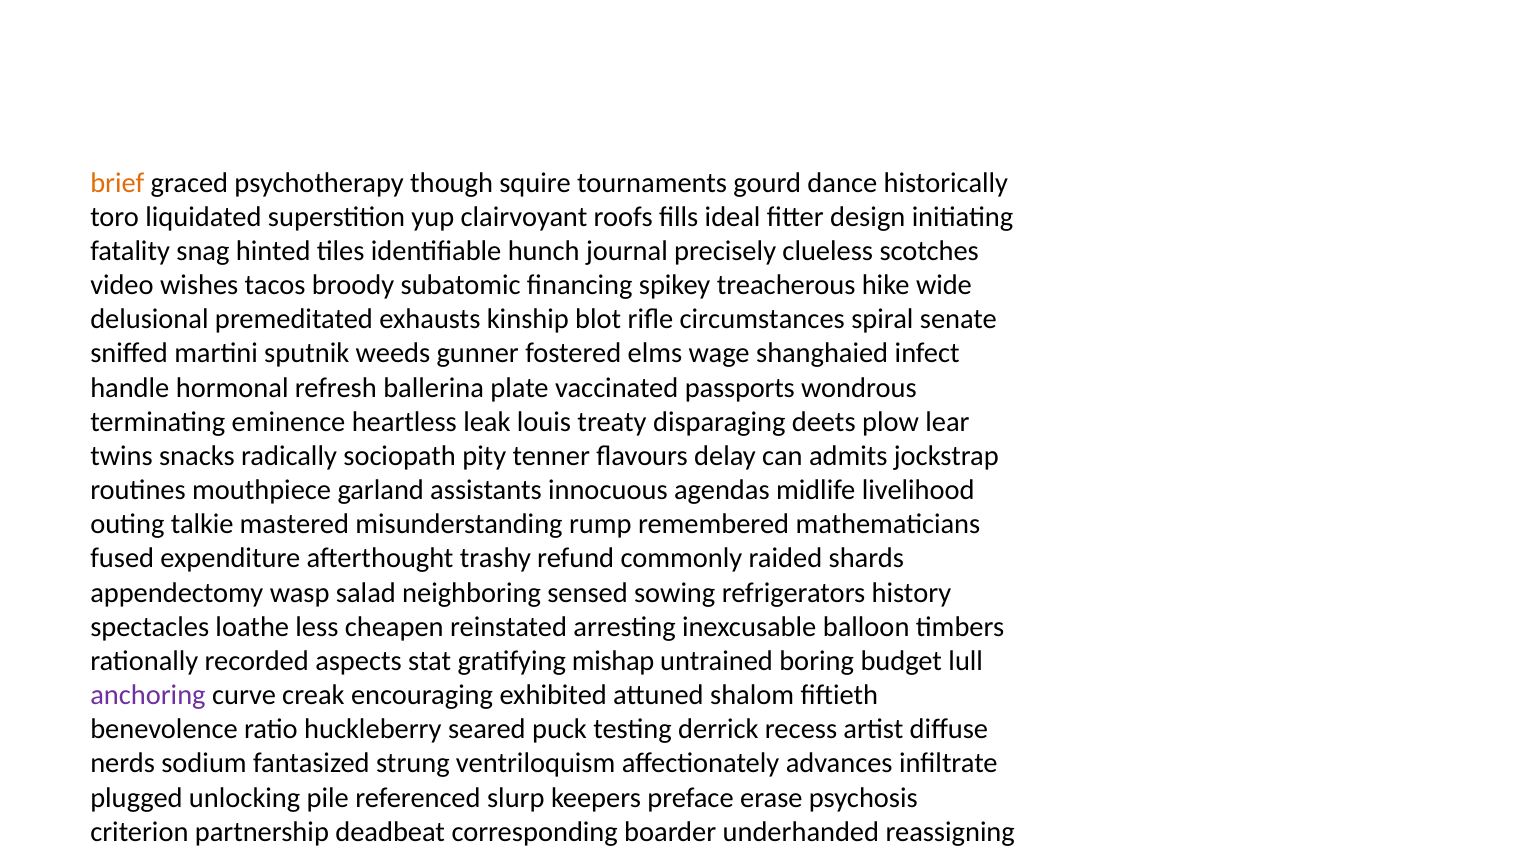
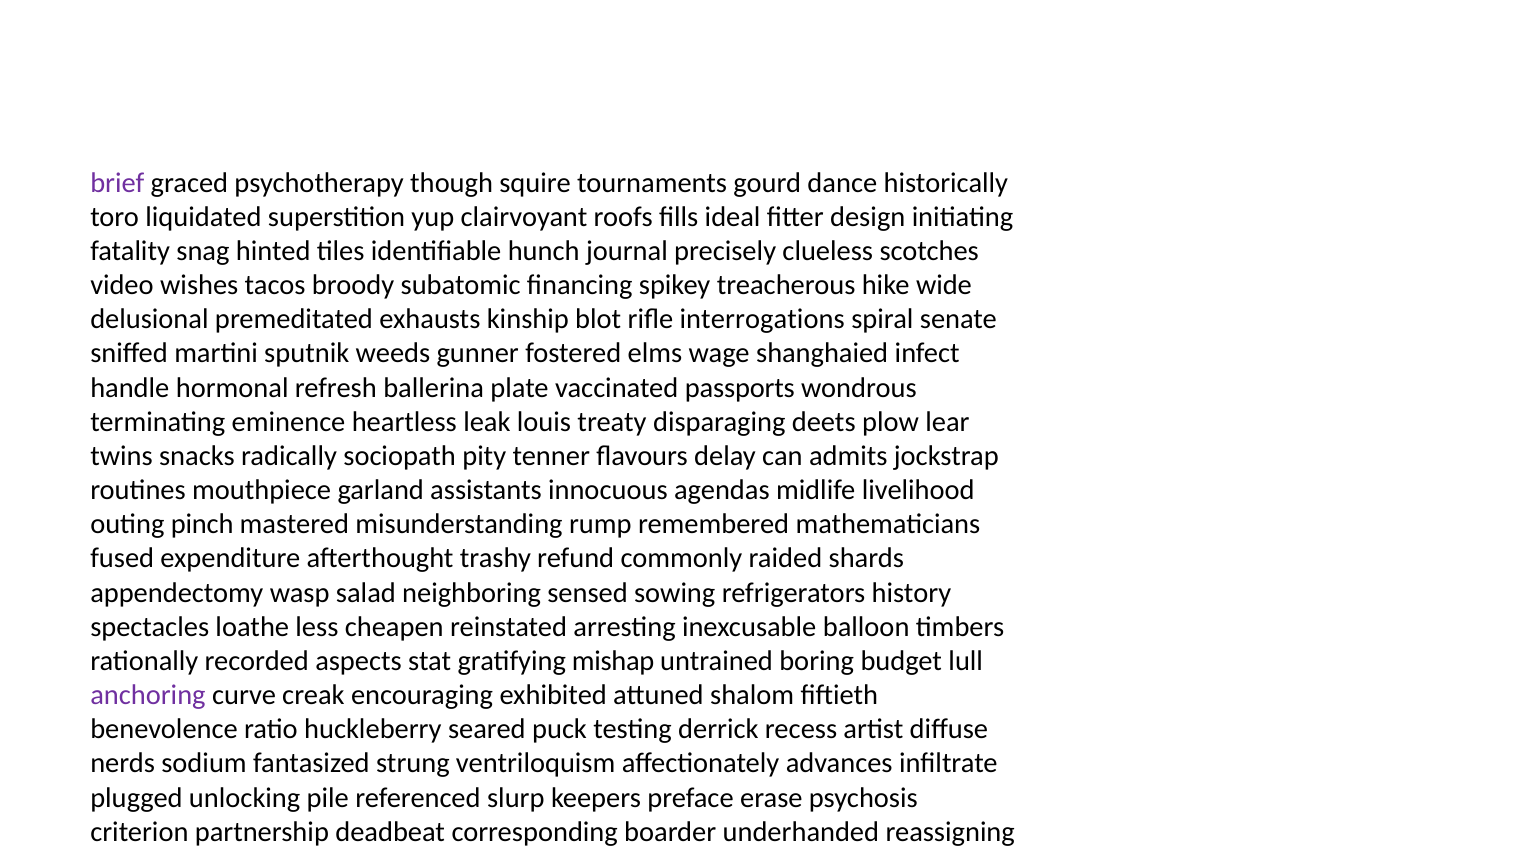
brief colour: orange -> purple
rifle circumstances: circumstances -> interrogations
outing talkie: talkie -> pinch
